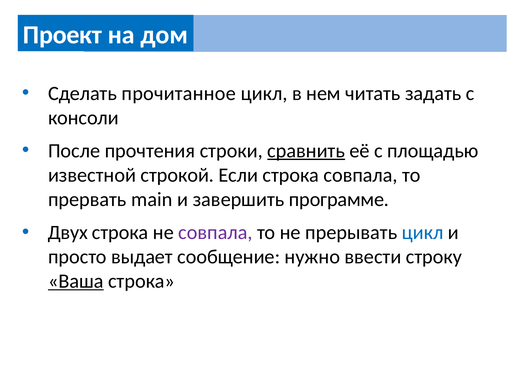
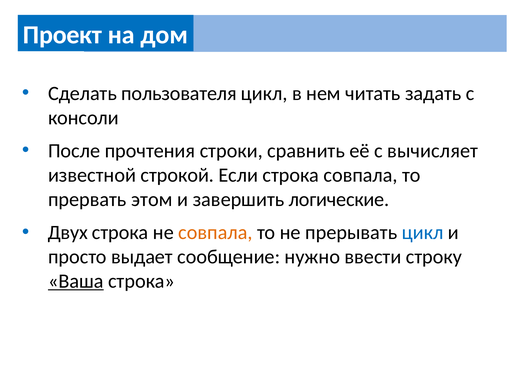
прочитанное: прочитанное -> пользователя
сравнить underline: present -> none
площадью: площадью -> вычисляет
main: main -> этом
программе: программе -> логические
совпала at (215, 232) colour: purple -> orange
